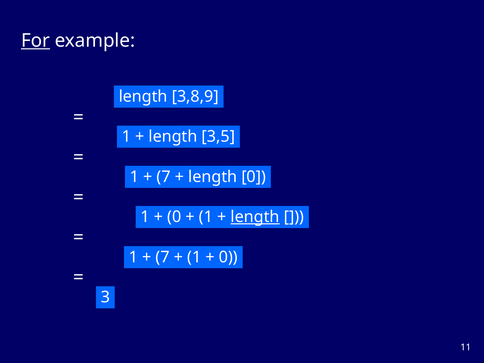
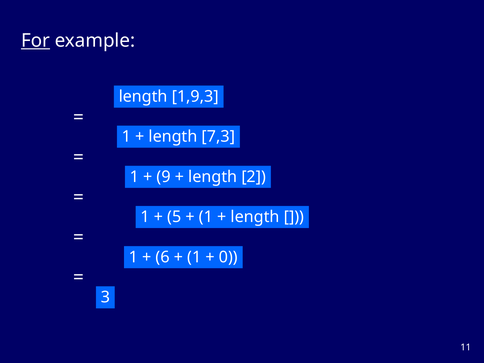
3,8,9: 3,8,9 -> 1,9,3
3,5: 3,5 -> 7,3
7 at (164, 177): 7 -> 9
length 0: 0 -> 2
0 at (174, 217): 0 -> 5
length at (255, 217) underline: present -> none
7 at (163, 257): 7 -> 6
